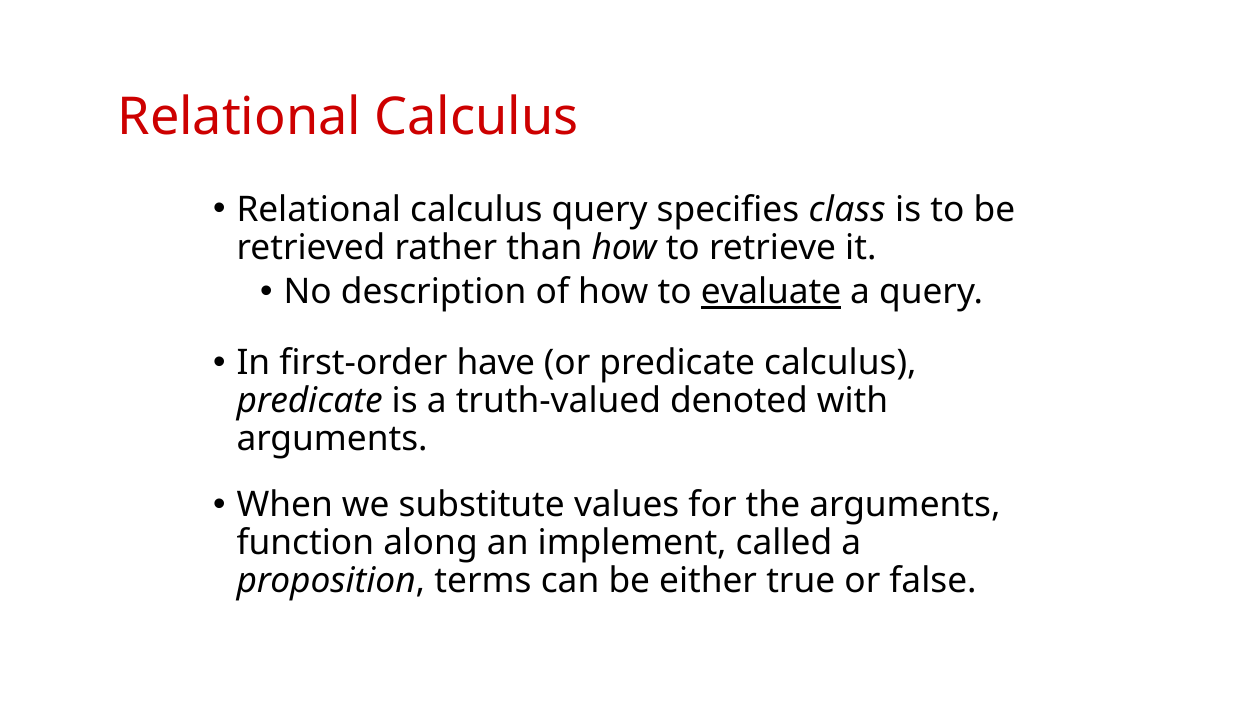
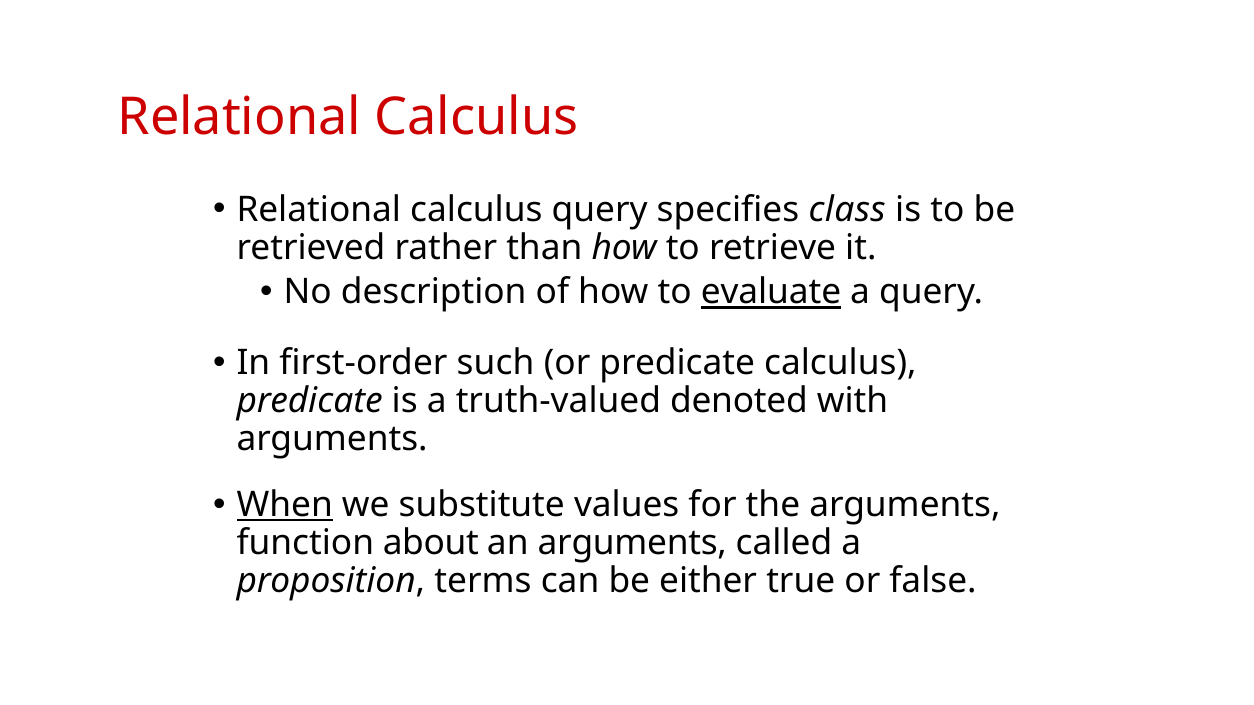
have: have -> such
When underline: none -> present
along: along -> about
an implement: implement -> arguments
